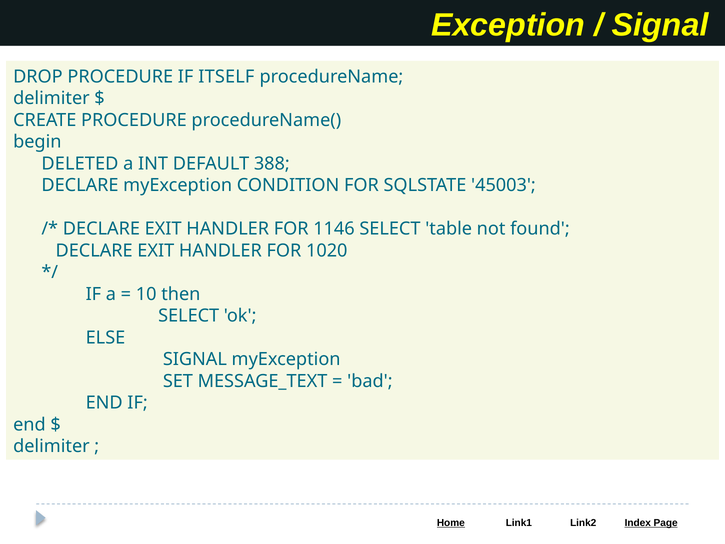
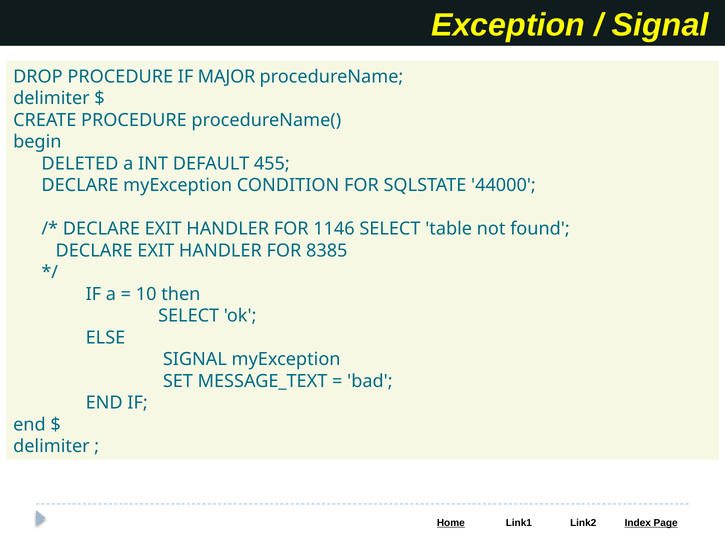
ITSELF: ITSELF -> MAJOR
388: 388 -> 455
45003: 45003 -> 44000
1020: 1020 -> 8385
